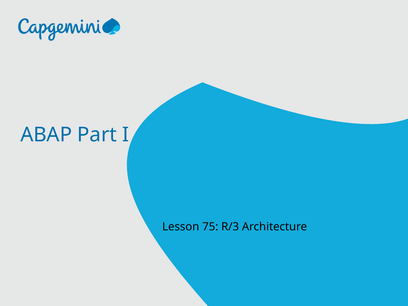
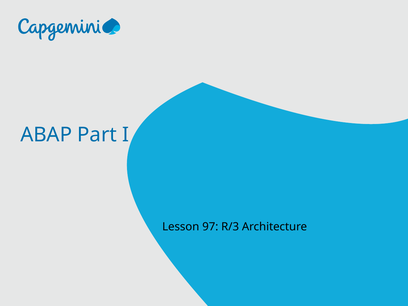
75: 75 -> 97
